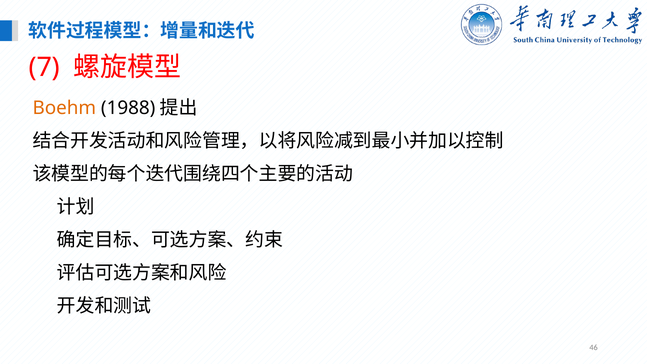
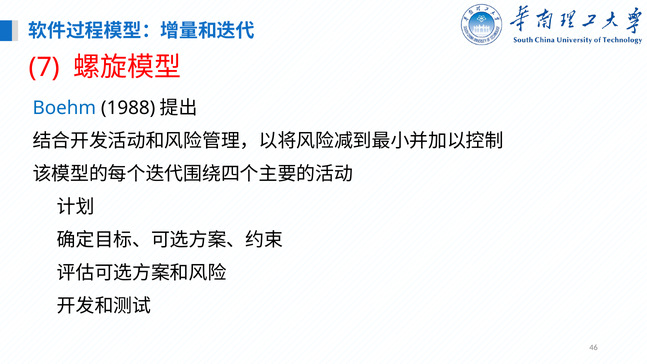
Boehm colour: orange -> blue
